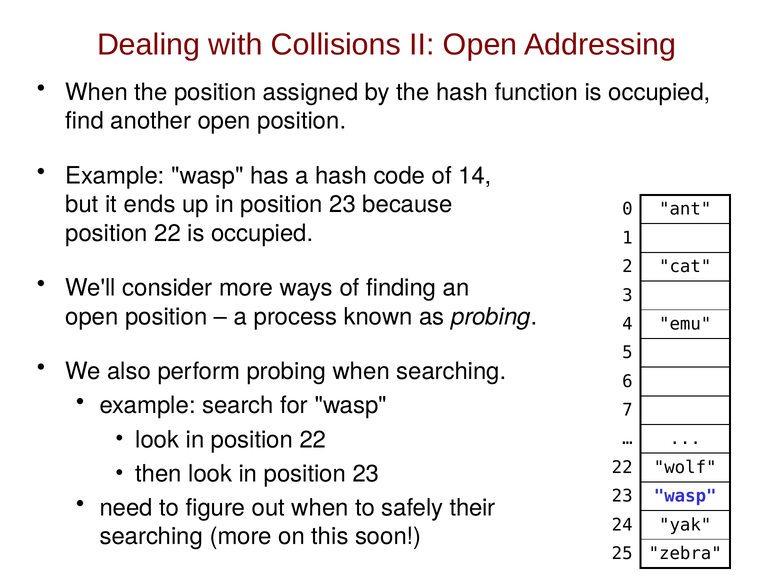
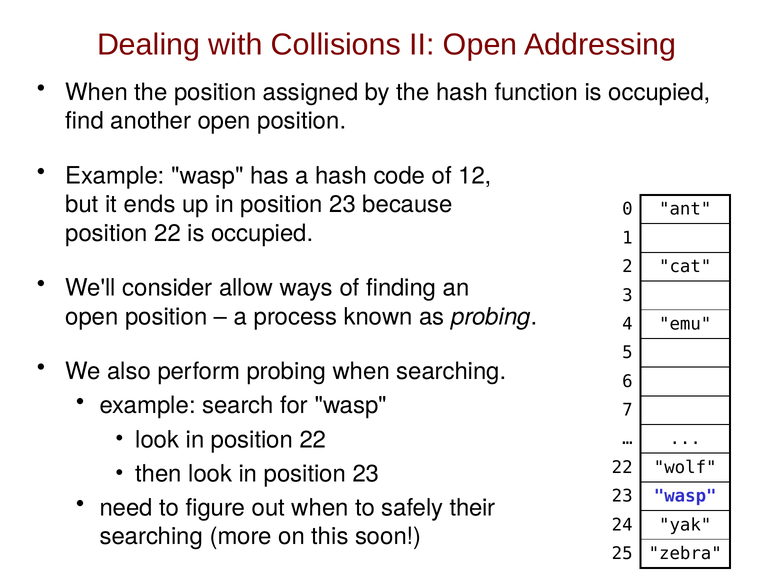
14: 14 -> 12
consider more: more -> allow
